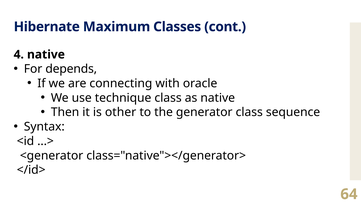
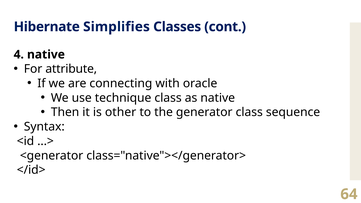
Maximum: Maximum -> Simplifies
depends: depends -> attribute
